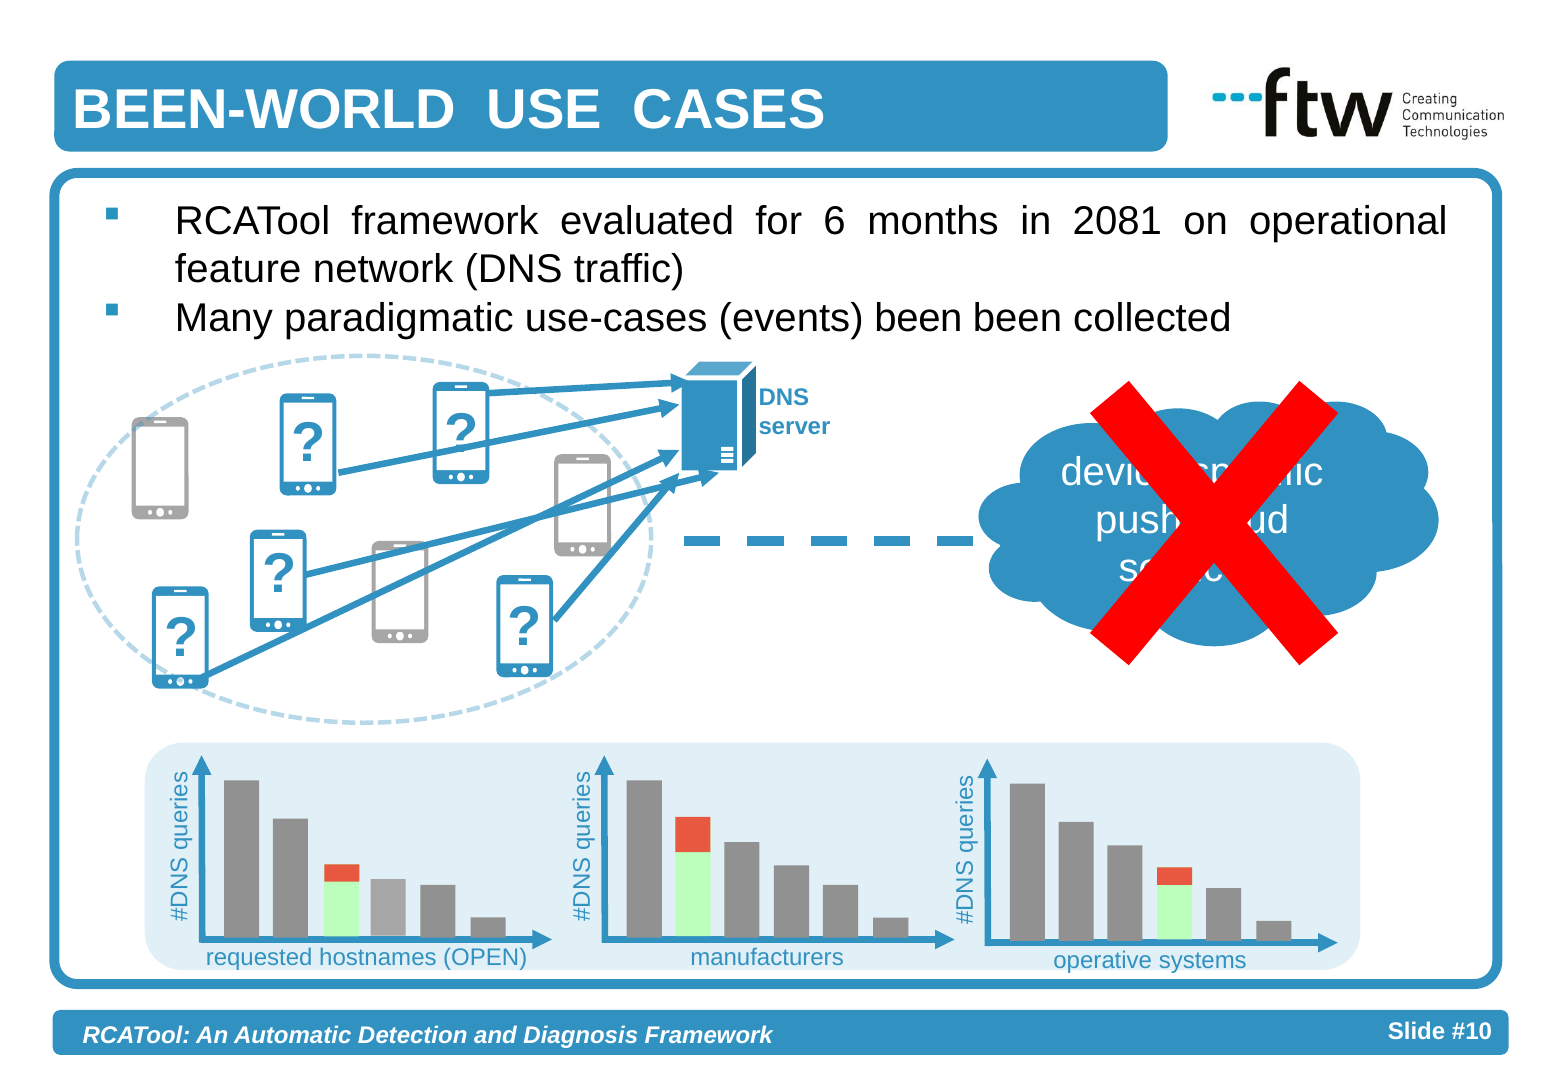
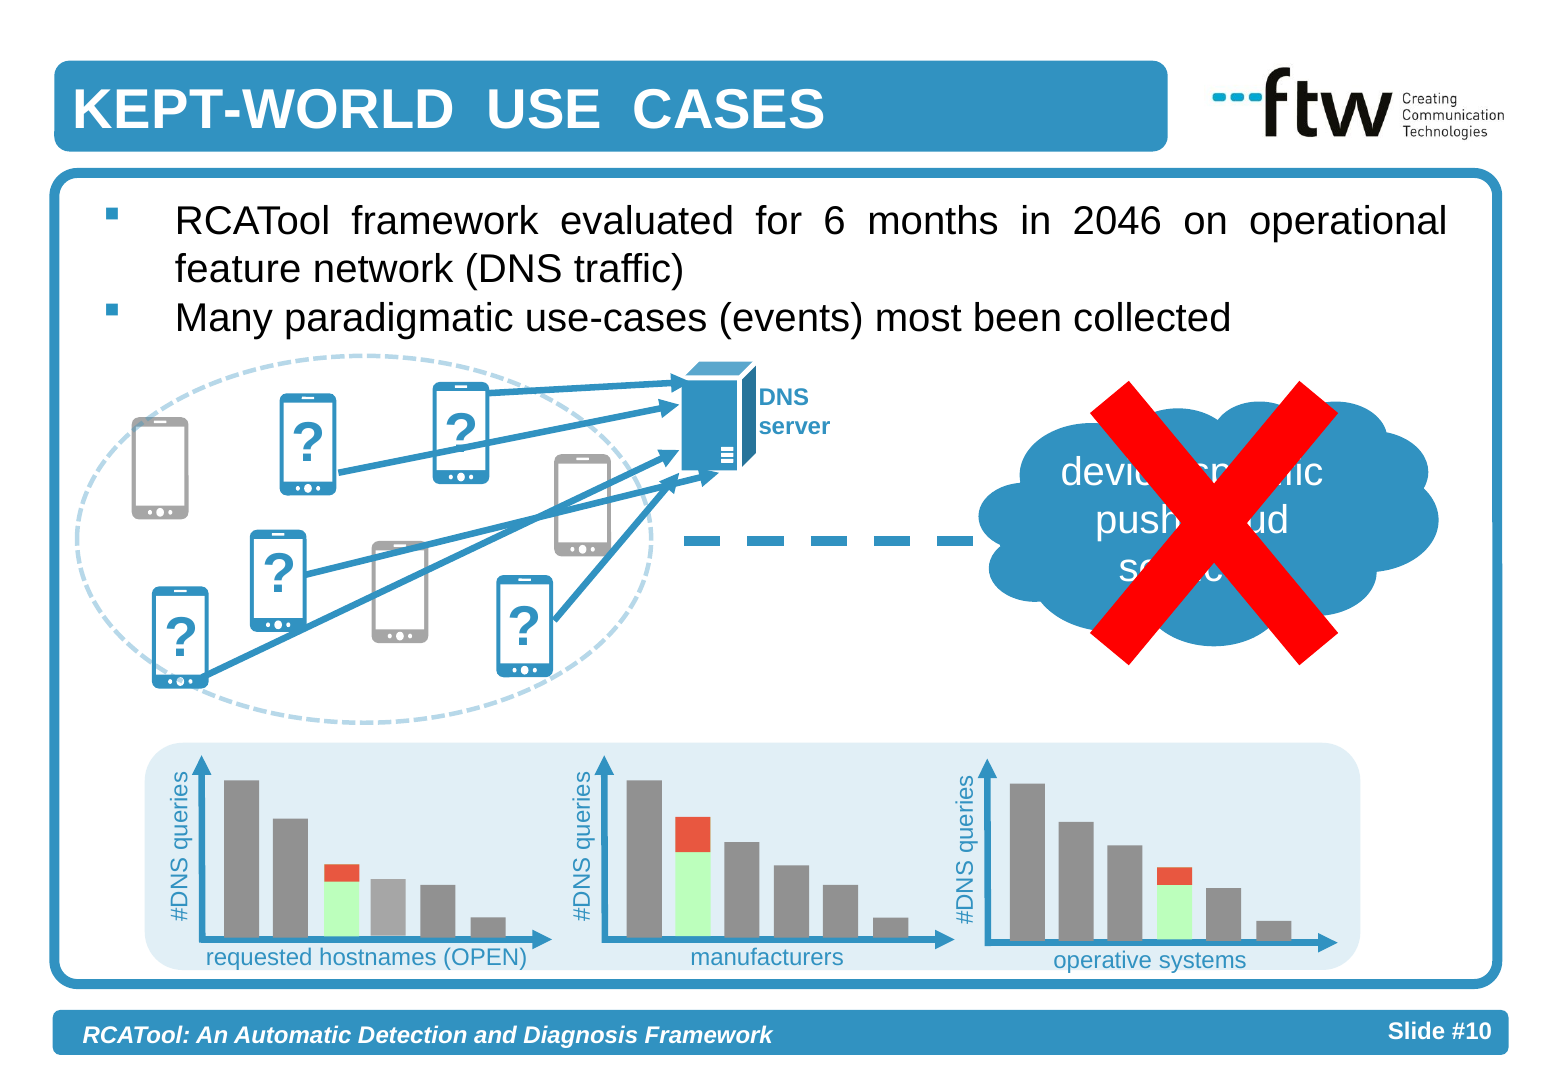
BEEN-WORLD: BEEN-WORLD -> KEPT-WORLD
2081: 2081 -> 2046
events been: been -> most
